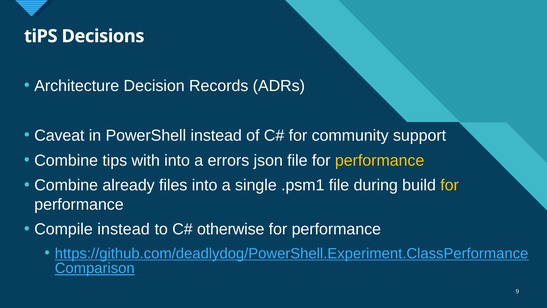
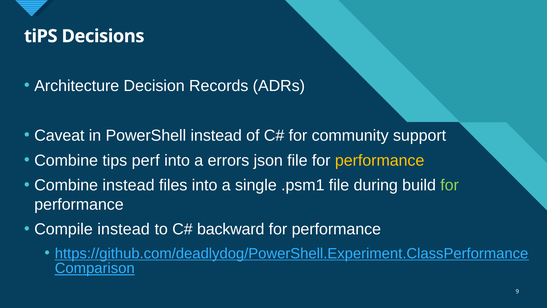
with: with -> perf
Combine already: already -> instead
for at (450, 185) colour: yellow -> light green
otherwise: otherwise -> backward
